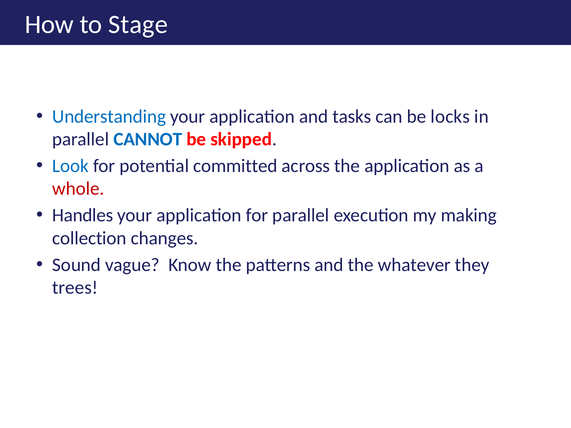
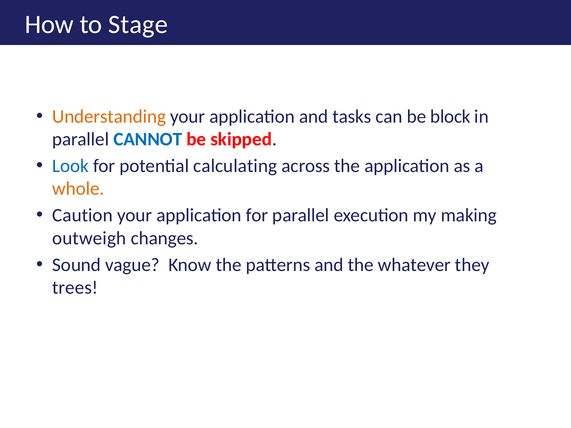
Understanding colour: blue -> orange
locks: locks -> block
committed: committed -> calculating
whole colour: red -> orange
Handles: Handles -> Caution
collection: collection -> outweigh
